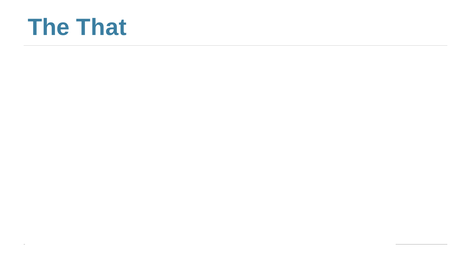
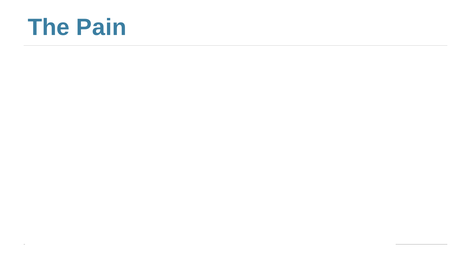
That: That -> Pain
